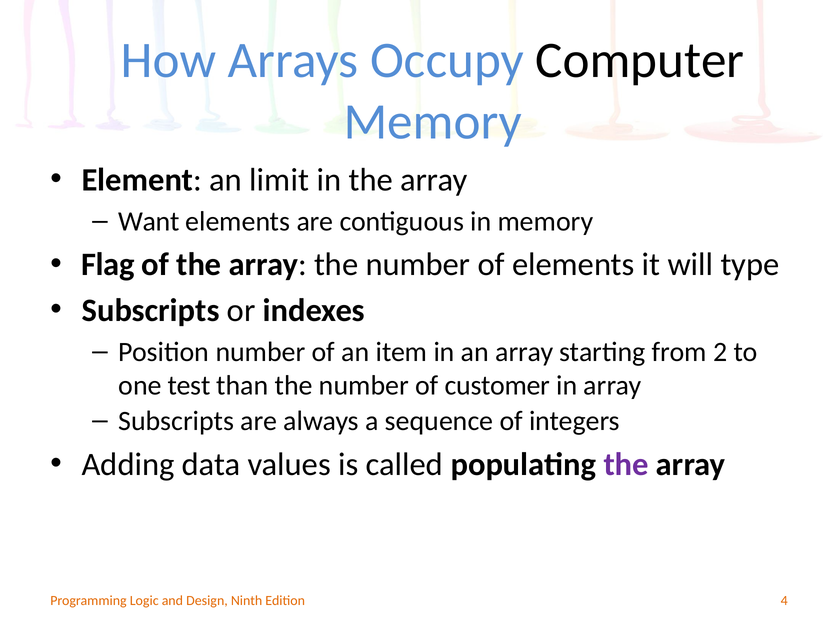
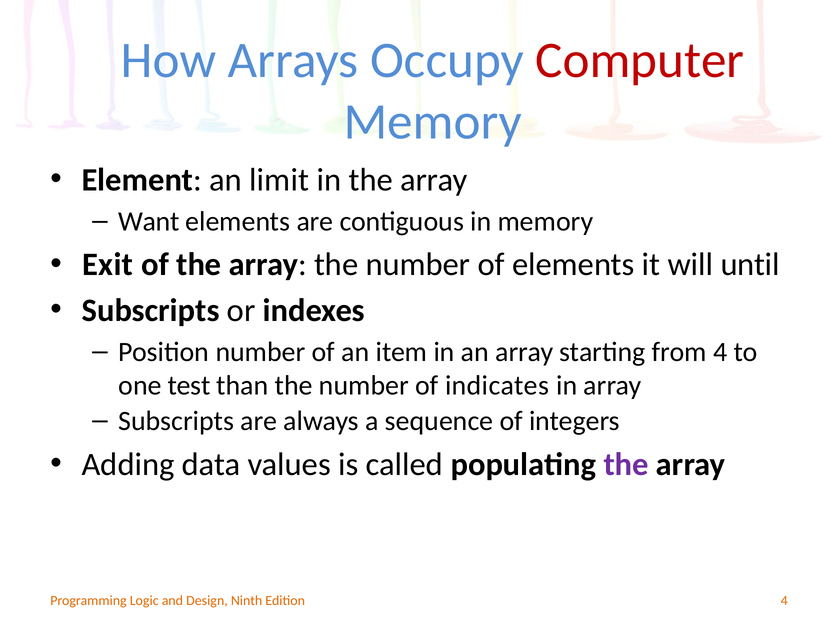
Computer colour: black -> red
Flag: Flag -> Exit
type: type -> until
from 2: 2 -> 4
customer: customer -> indicates
